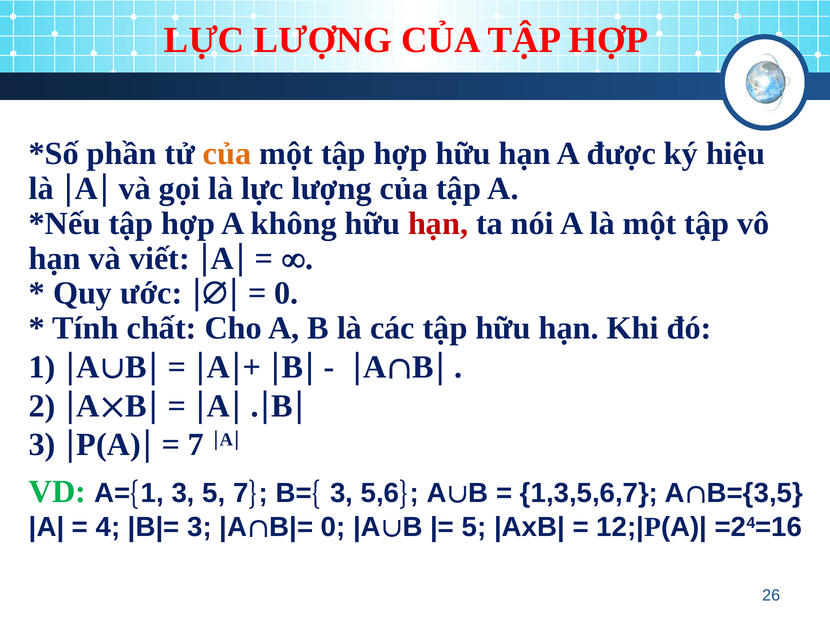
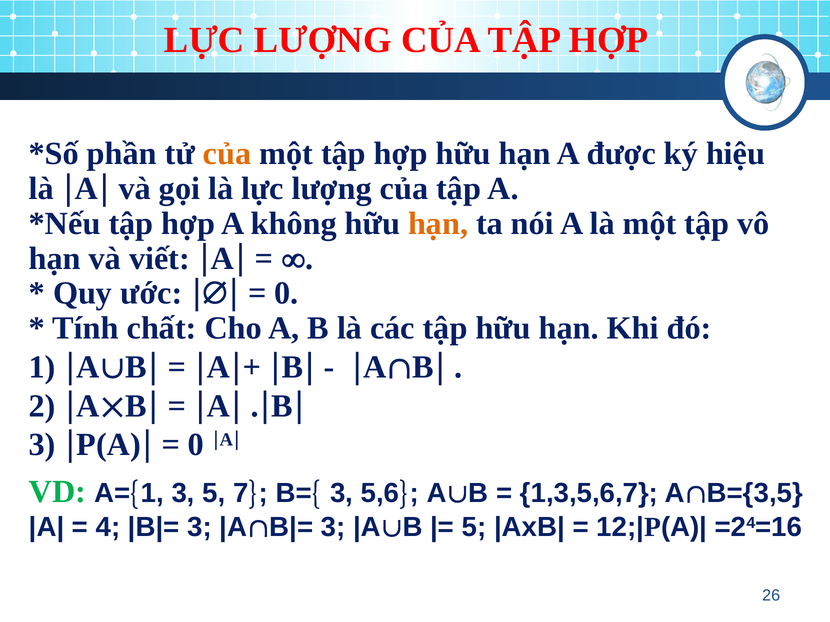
hạn at (438, 224) colour: red -> orange
7 at (196, 445): 7 -> 0
0 at (333, 528): 0 -> 3
